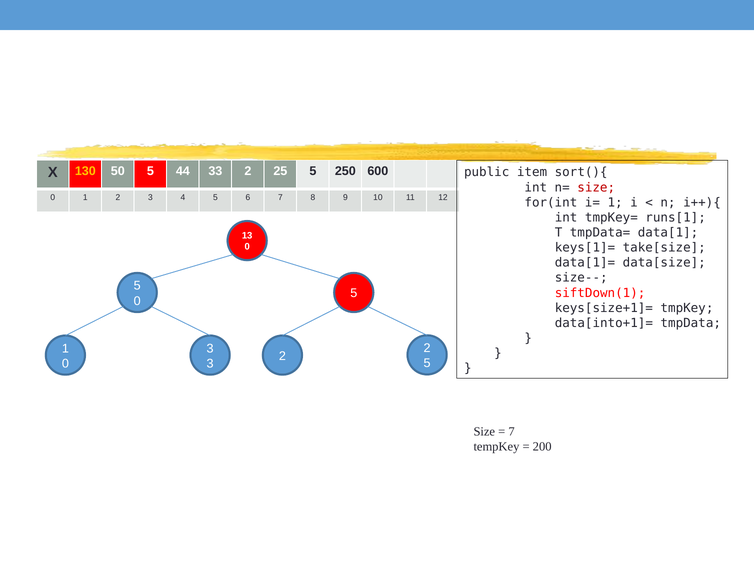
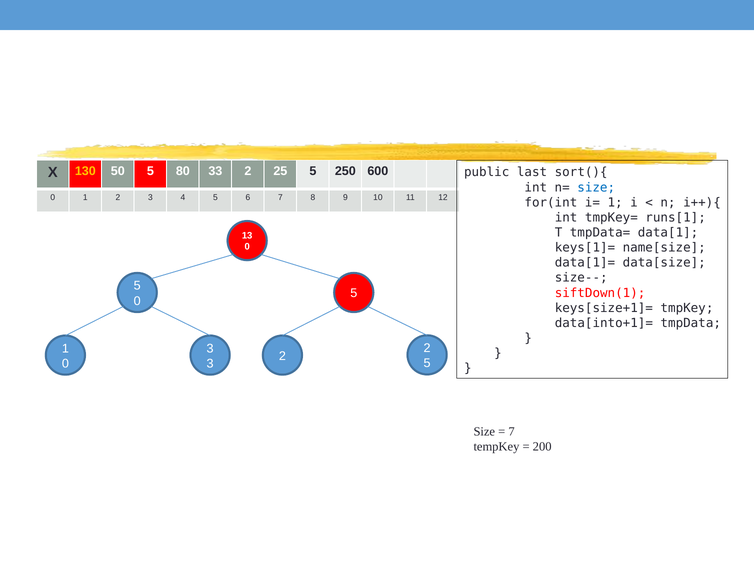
44: 44 -> 80
item: item -> last
size at (596, 188) colour: red -> blue
take[size: take[size -> name[size
